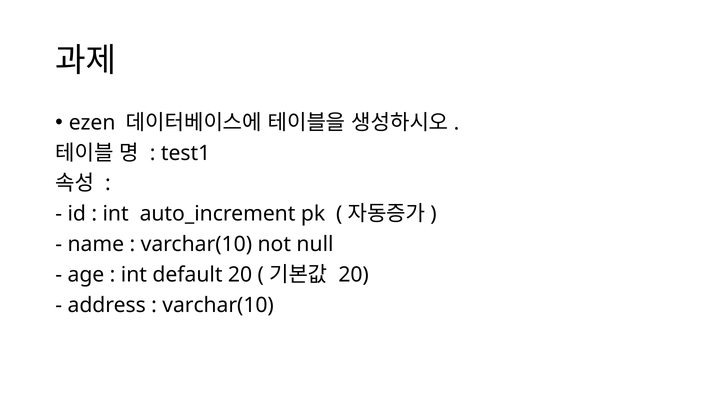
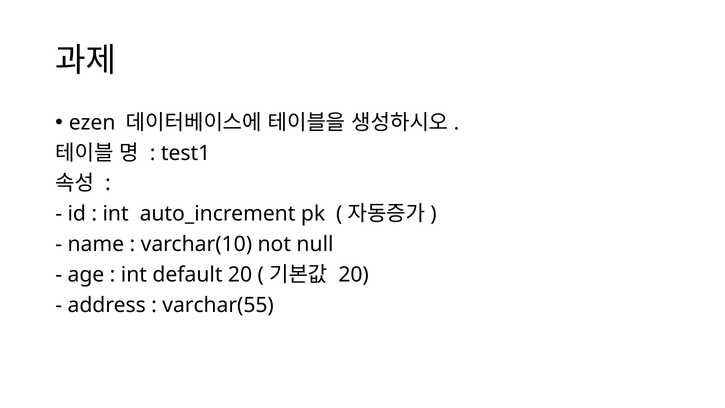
varchar(10 at (218, 305): varchar(10 -> varchar(55
